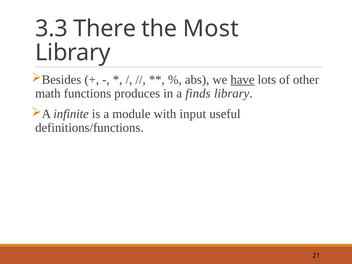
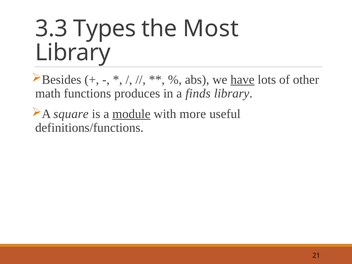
There: There -> Types
infinite: infinite -> square
module underline: none -> present
input: input -> more
